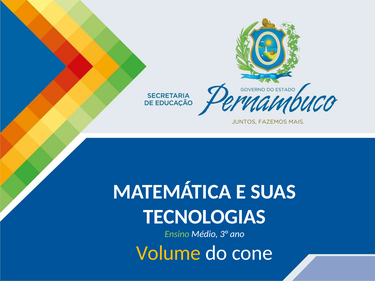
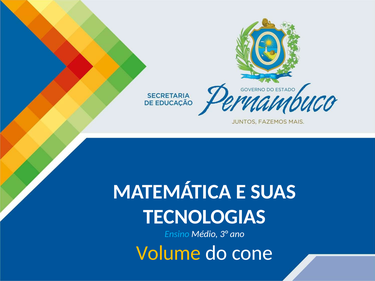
Ensino colour: light green -> light blue
